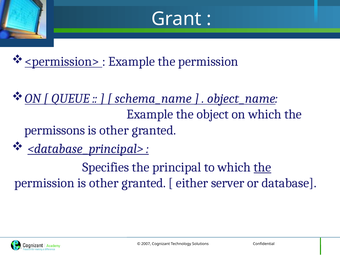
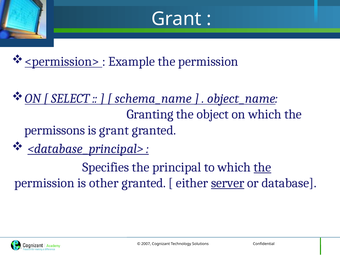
QUEUE: QUEUE -> SELECT
Example at (150, 114): Example -> Granting
other at (114, 130): other -> grant
server underline: none -> present
